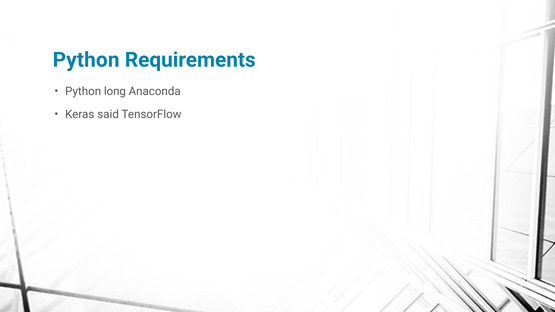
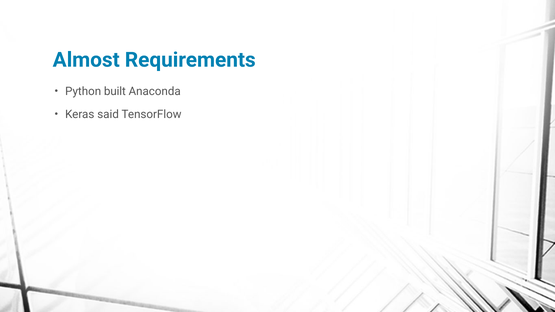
Python at (86, 60): Python -> Almost
long: long -> built
